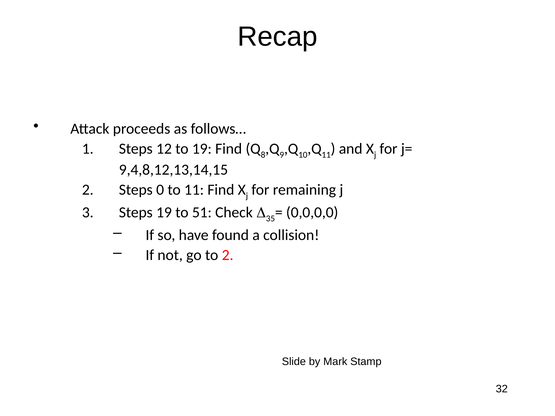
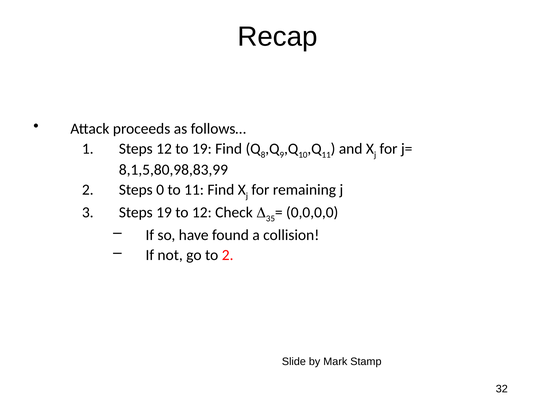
9,4,8,12,13,14,15: 9,4,8,12,13,14,15 -> 8,1,5,80,98,83,99
to 51: 51 -> 12
